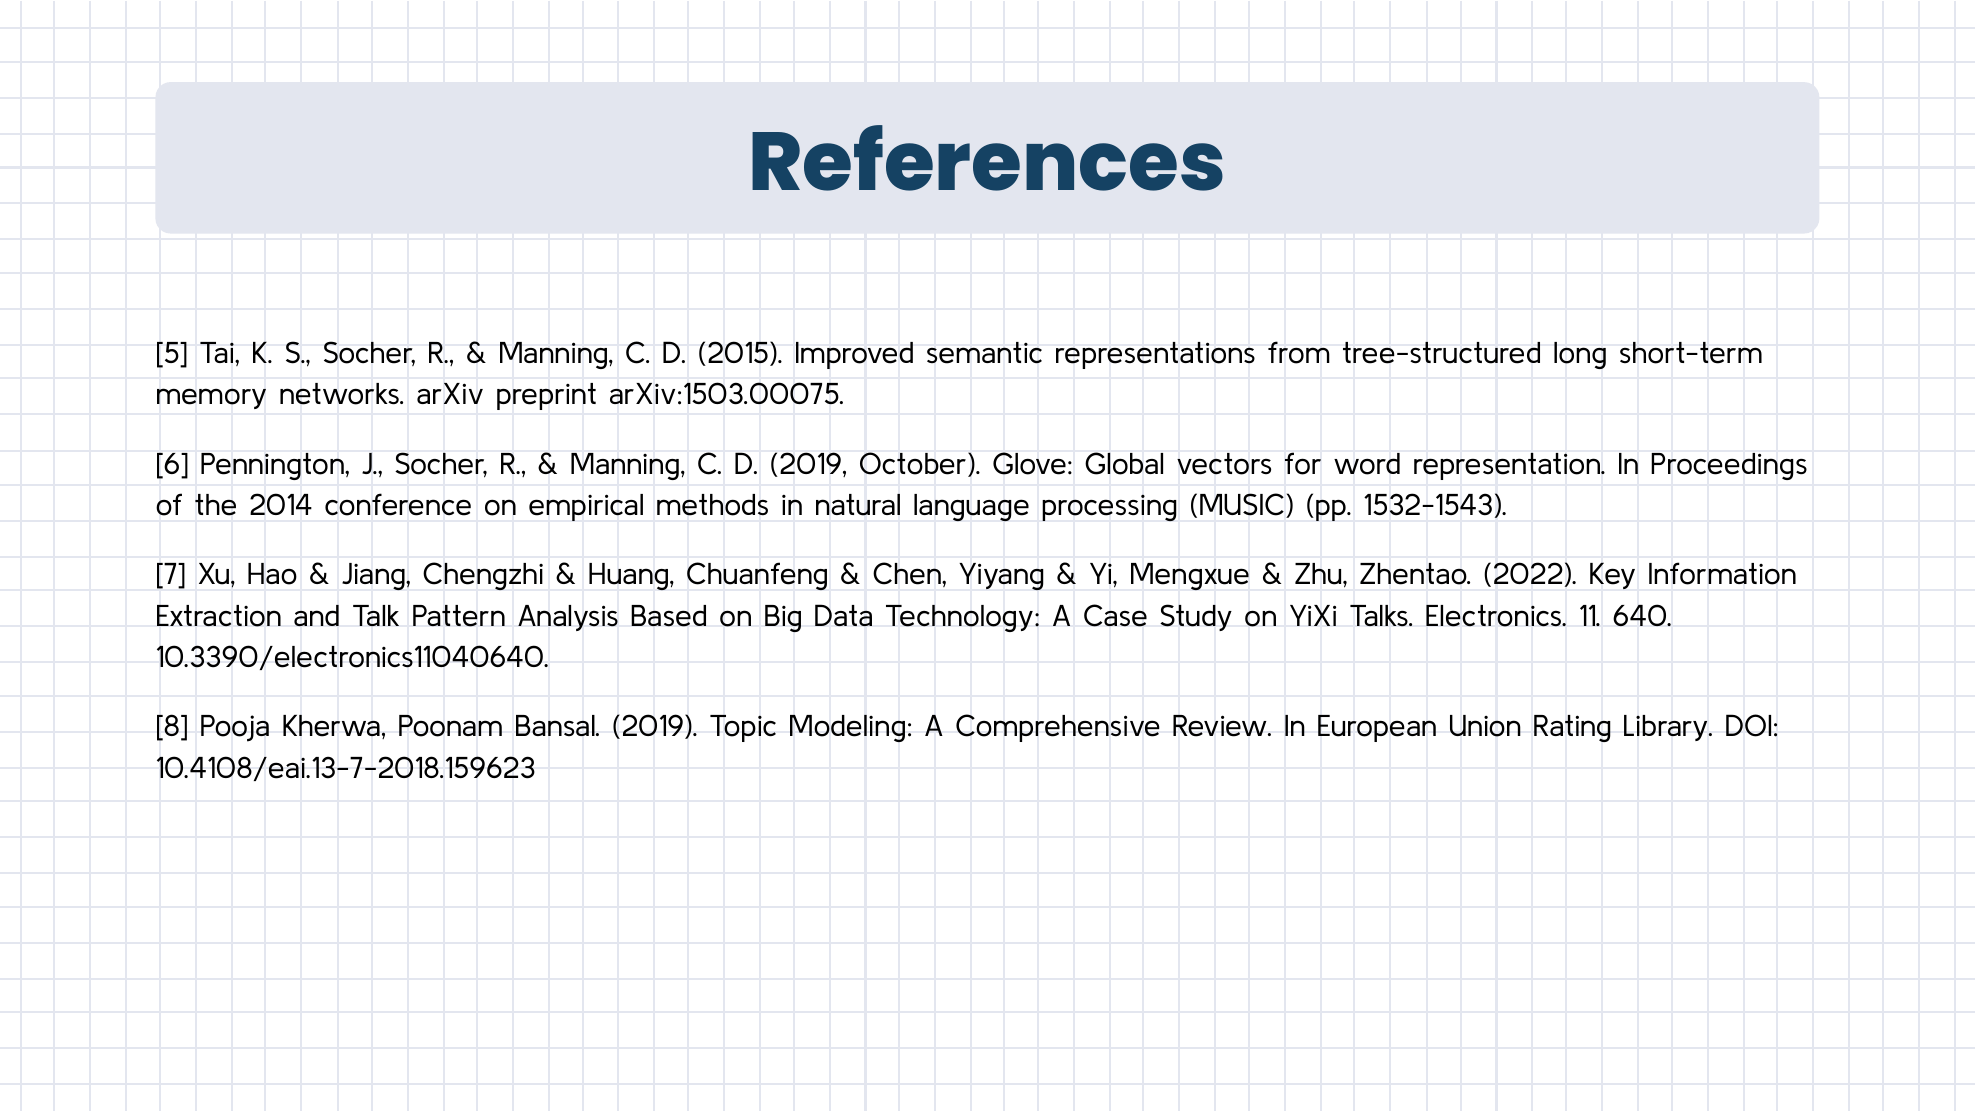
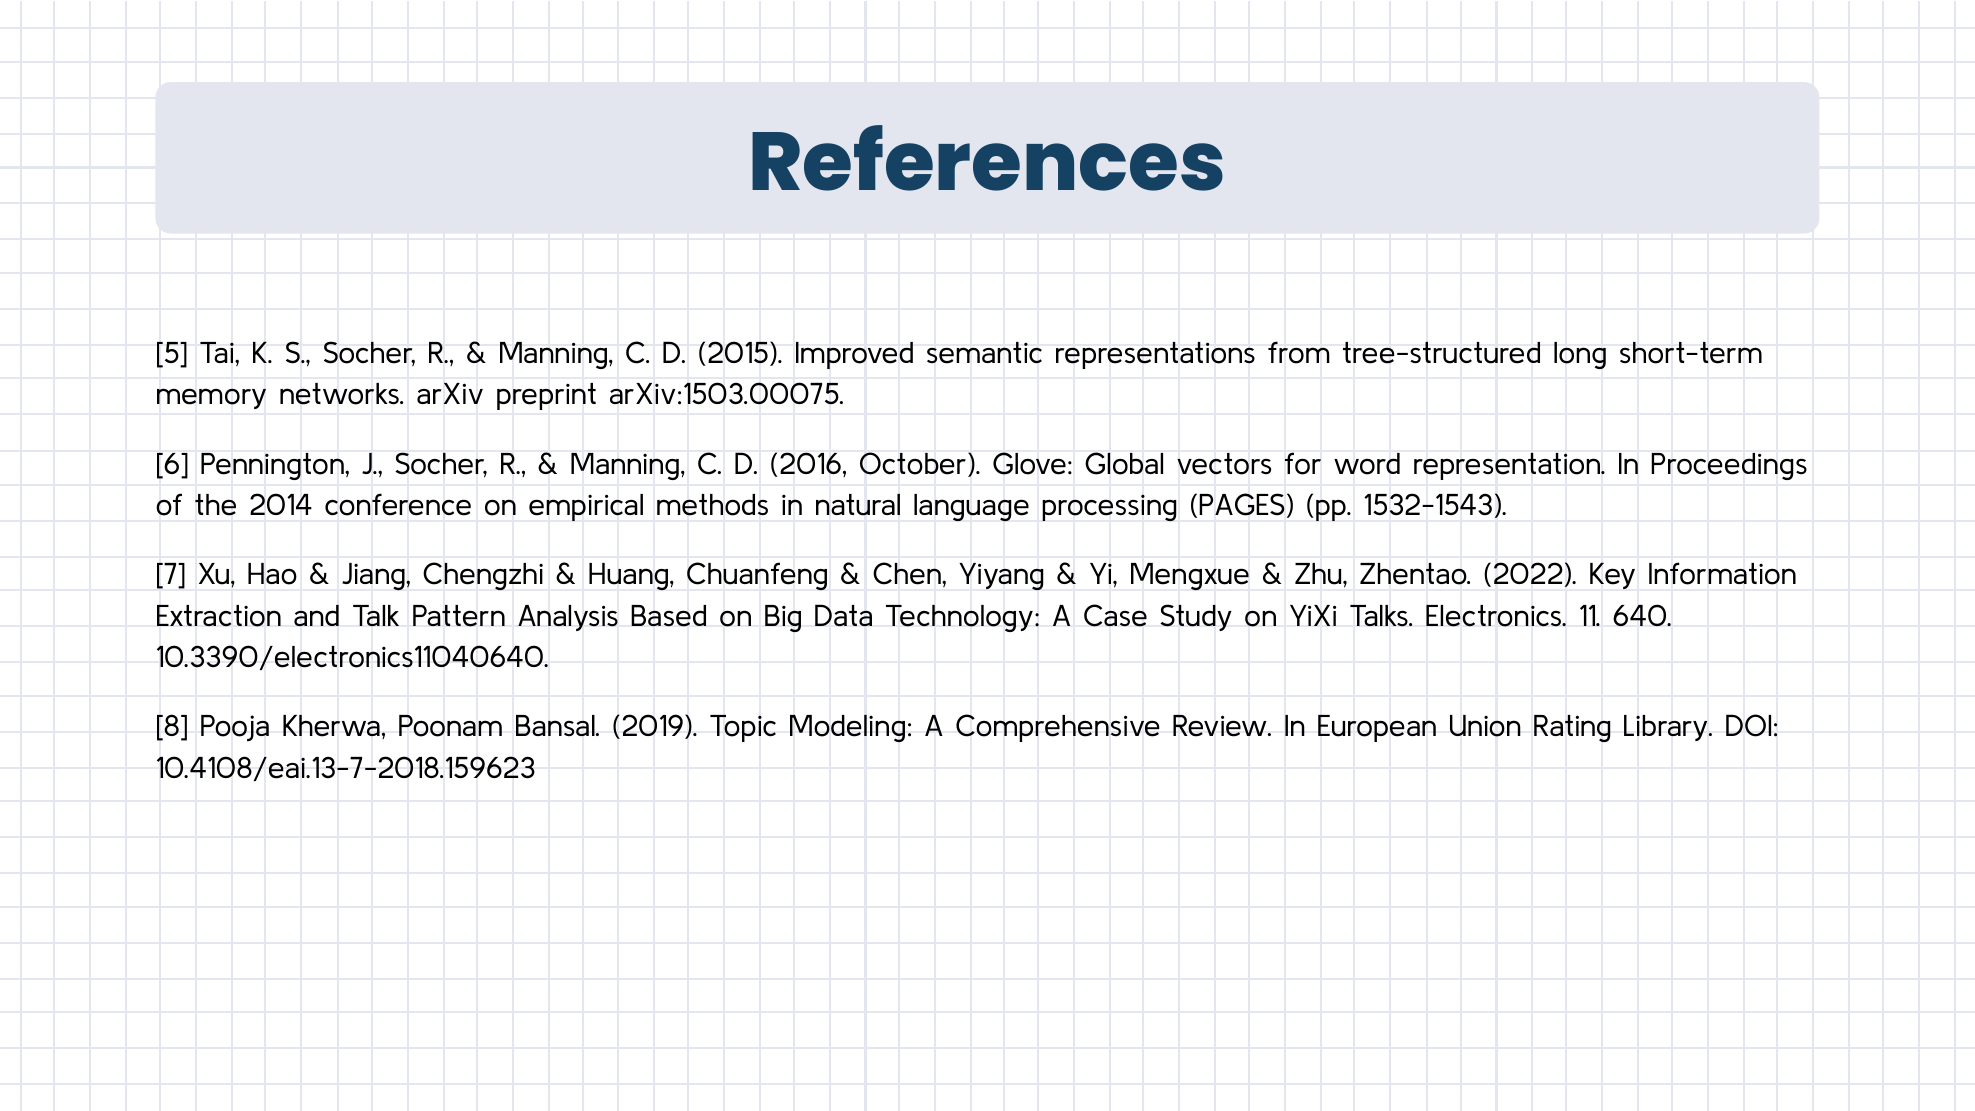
D 2019: 2019 -> 2016
MUSIC: MUSIC -> PAGES
